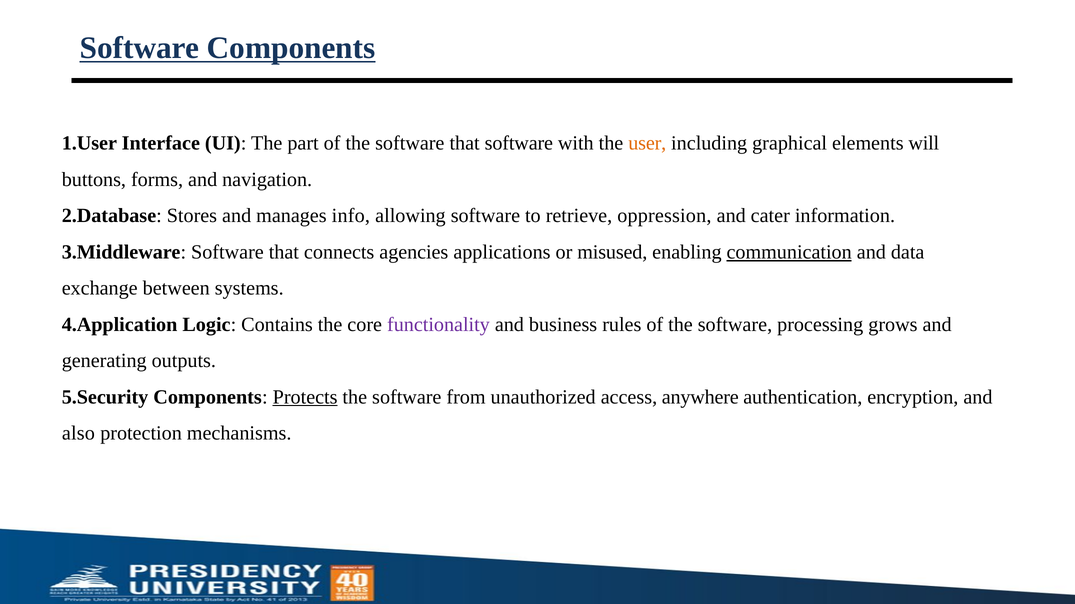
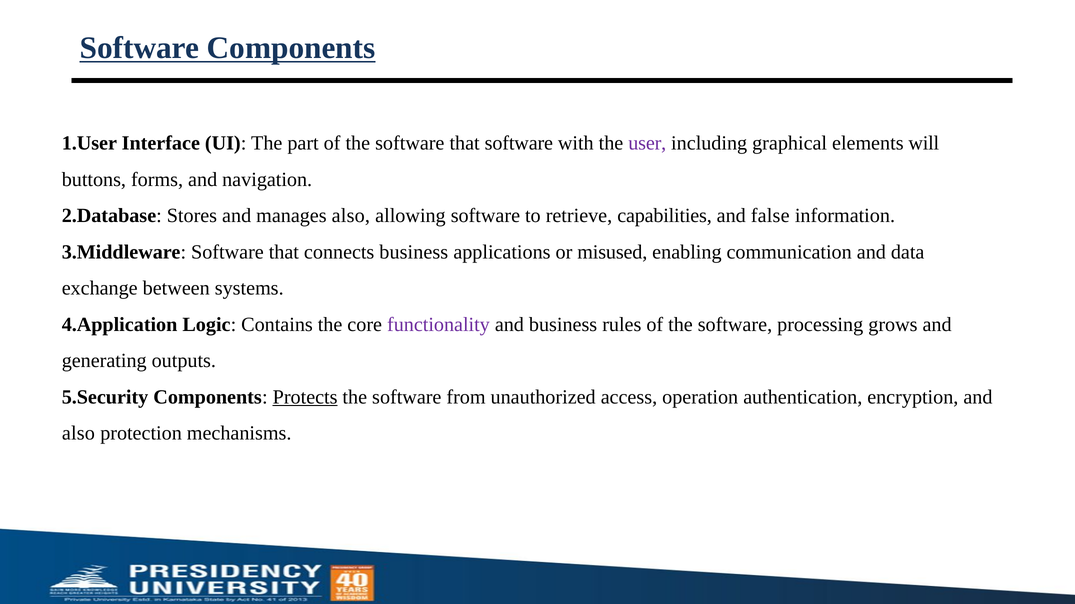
user colour: orange -> purple
manages info: info -> also
oppression: oppression -> capabilities
cater: cater -> false
connects agencies: agencies -> business
communication underline: present -> none
anywhere: anywhere -> operation
